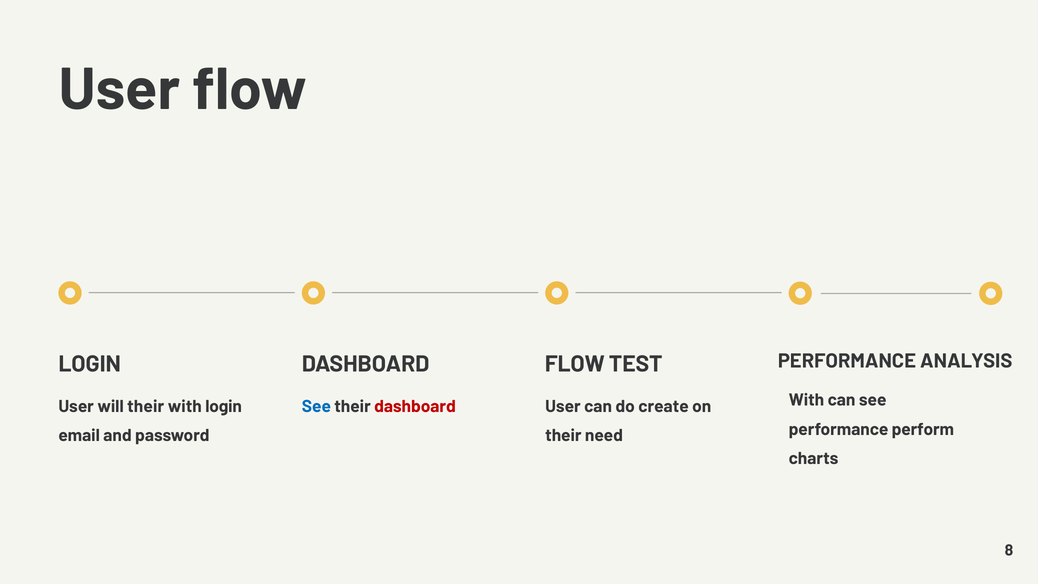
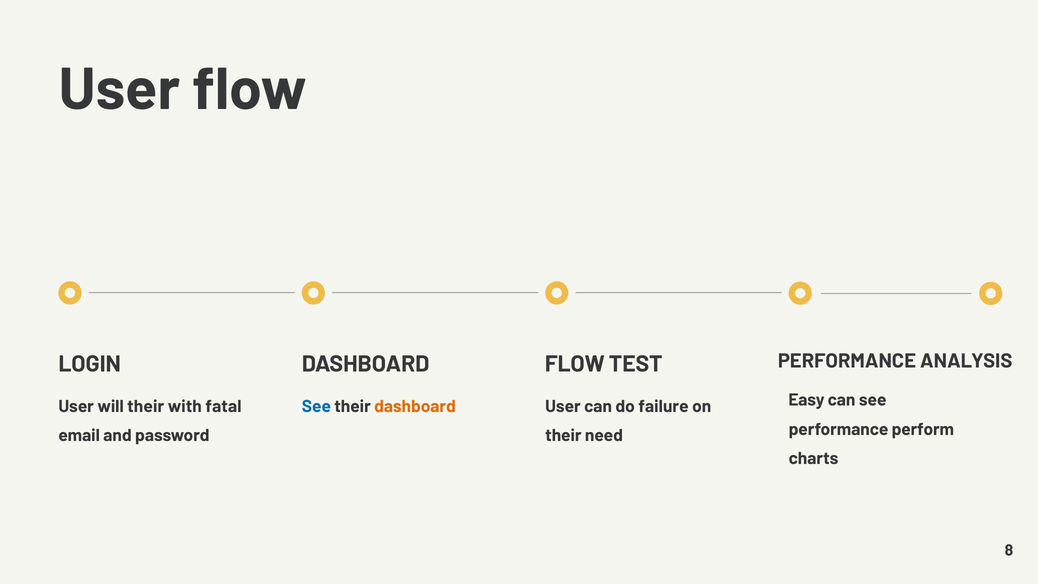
With at (806, 400): With -> Easy
with login: login -> fatal
dashboard at (415, 407) colour: red -> orange
create: create -> failure
